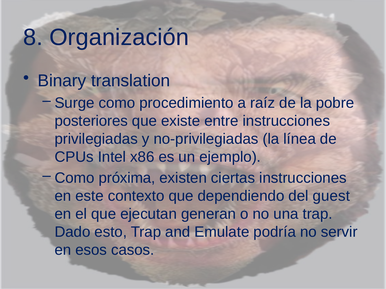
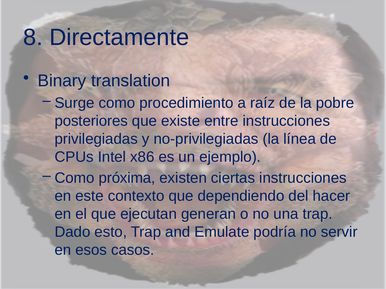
Organización: Organización -> Directamente
guest: guest -> hacer
